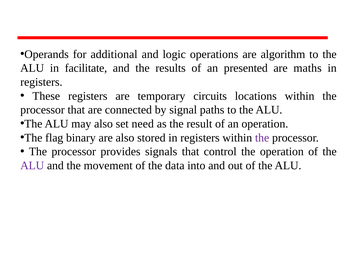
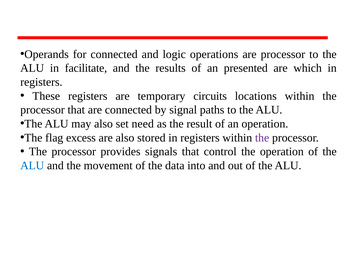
for additional: additional -> connected
are algorithm: algorithm -> processor
maths: maths -> which
binary: binary -> excess
ALU at (32, 166) colour: purple -> blue
